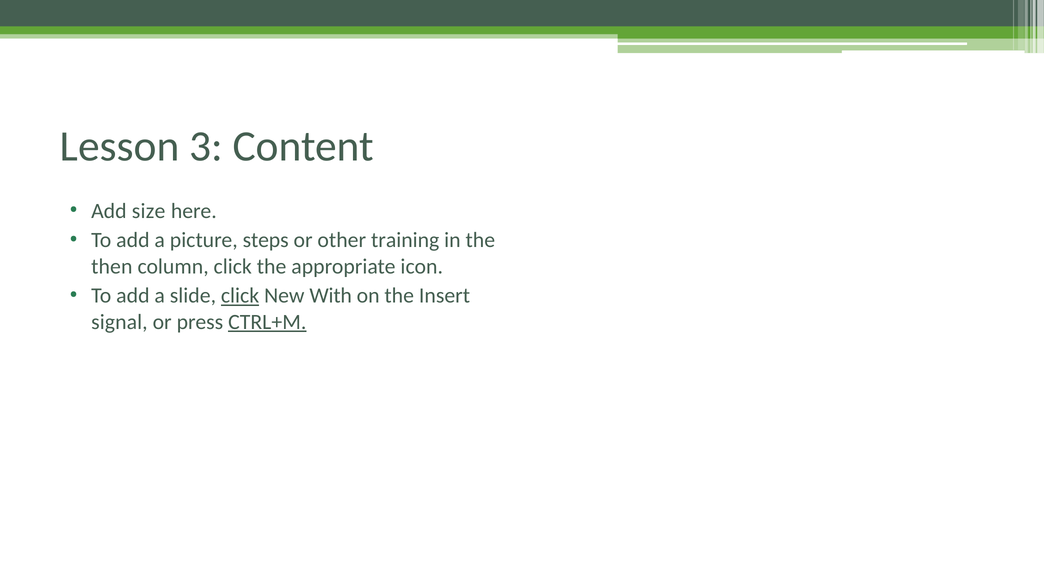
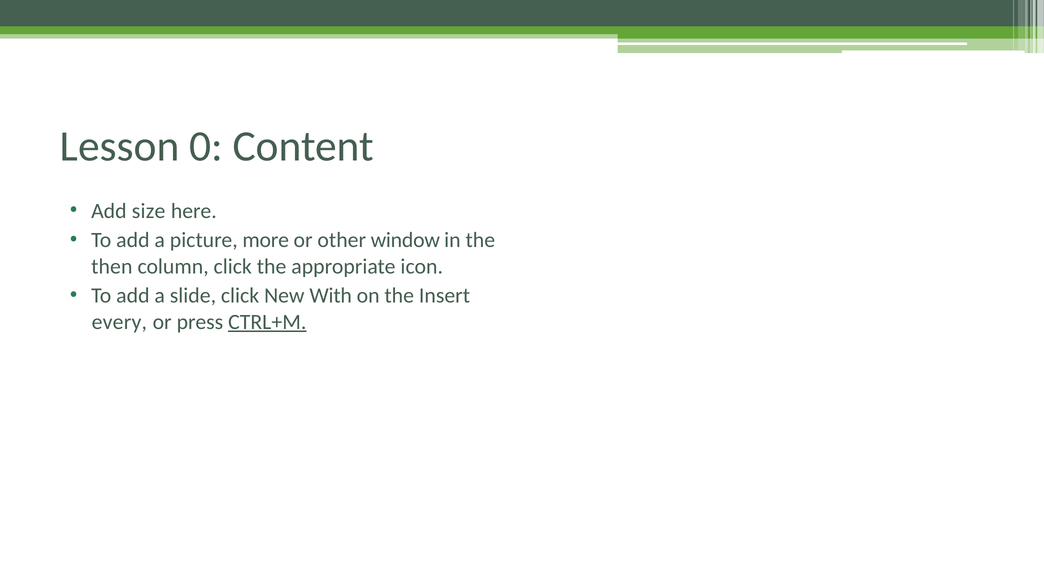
3: 3 -> 0
steps: steps -> more
training: training -> window
click at (240, 296) underline: present -> none
signal: signal -> every
